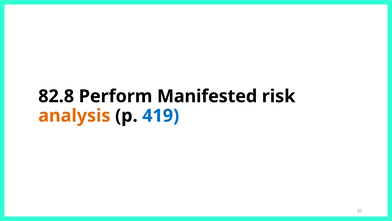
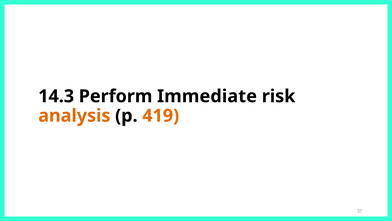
82.8: 82.8 -> 14.3
Manifested: Manifested -> Immediate
419 colour: blue -> orange
